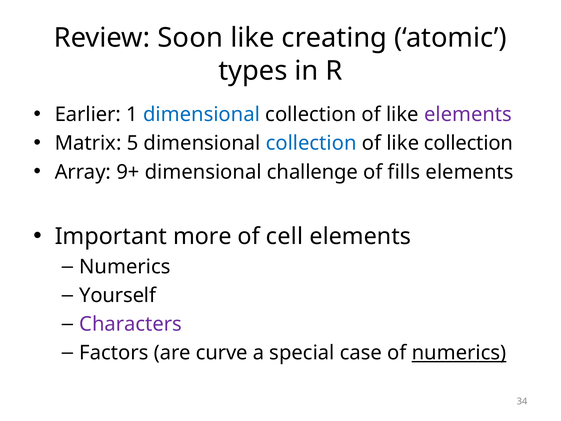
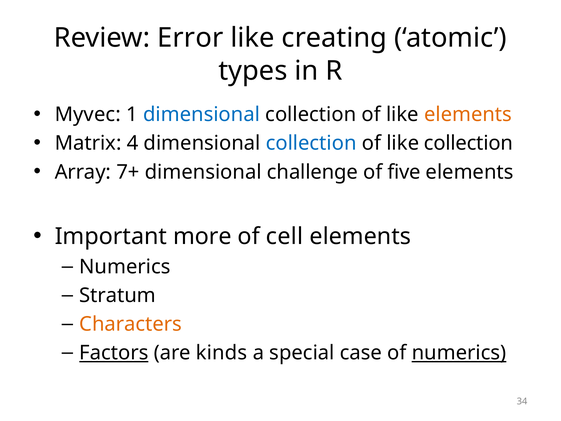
Soon: Soon -> Error
Earlier: Earlier -> Myvec
elements at (468, 115) colour: purple -> orange
5: 5 -> 4
9+: 9+ -> 7+
fills: fills -> five
Yourself: Yourself -> Stratum
Characters colour: purple -> orange
Factors underline: none -> present
curve: curve -> kinds
